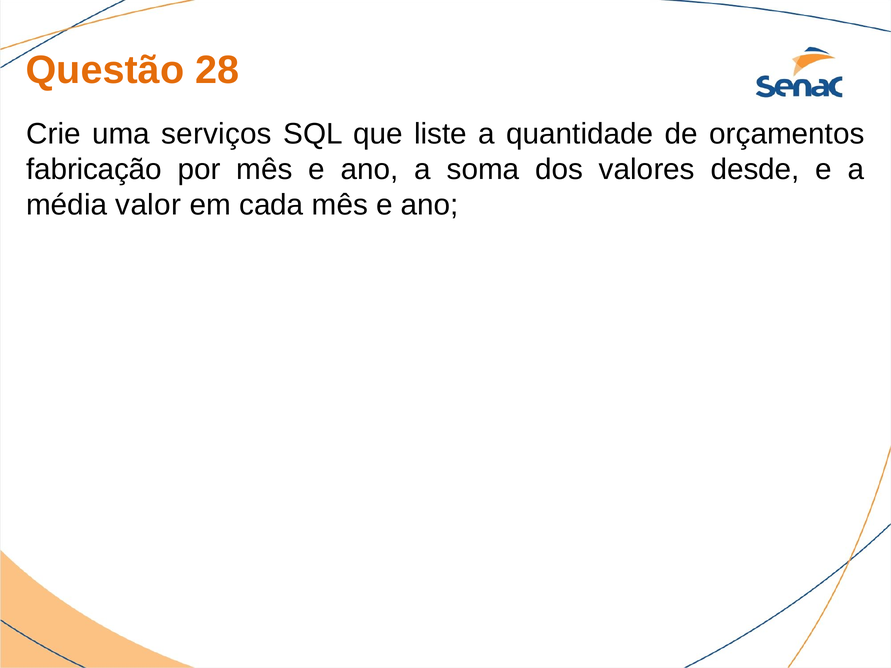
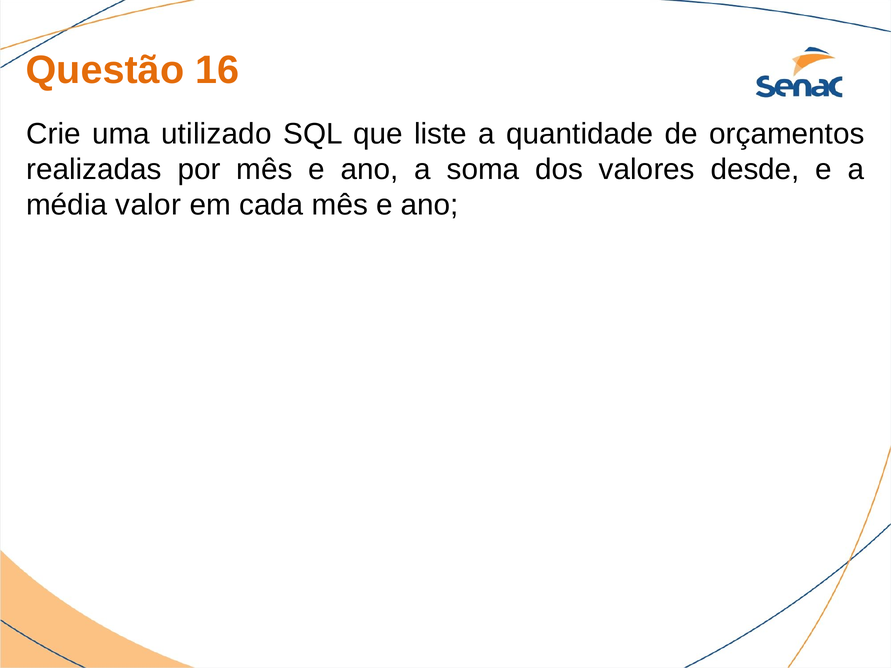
28: 28 -> 16
serviços: serviços -> utilizado
fabricação: fabricação -> realizadas
